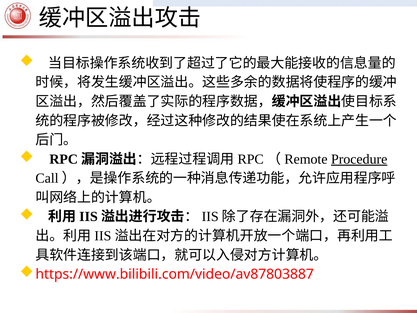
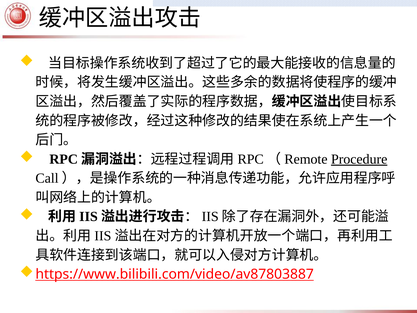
https://www.bilibili.com/video/av87803887 underline: none -> present
